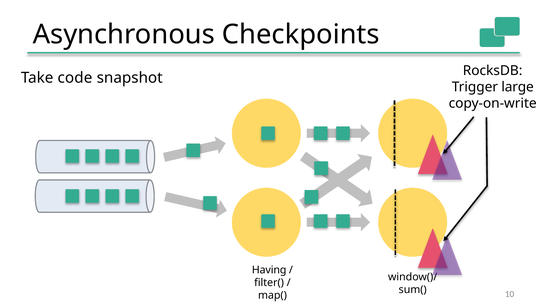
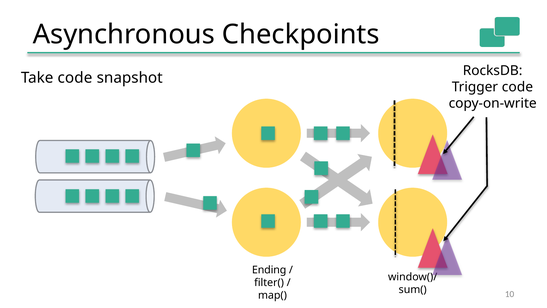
Trigger large: large -> code
Having: Having -> Ending
